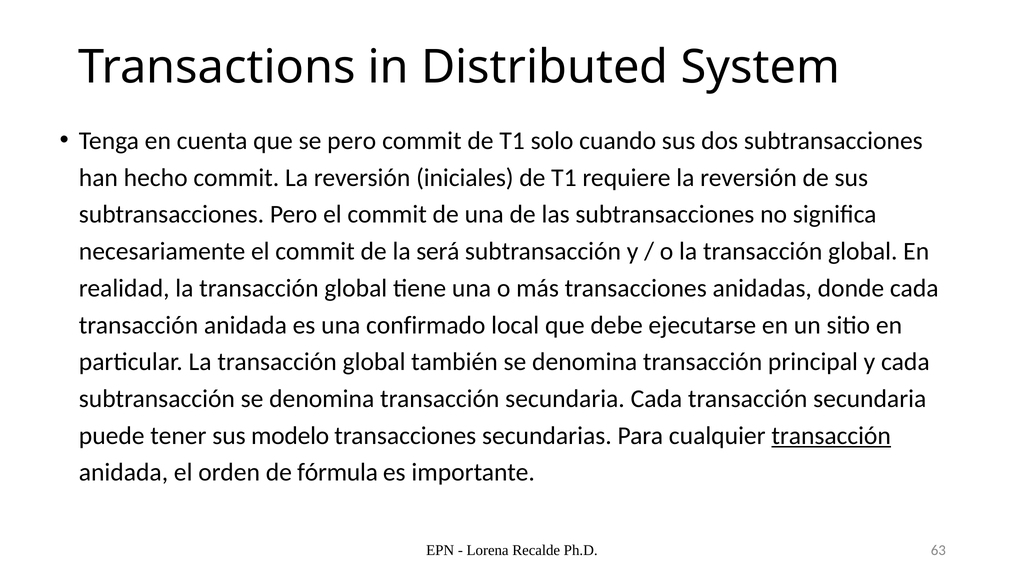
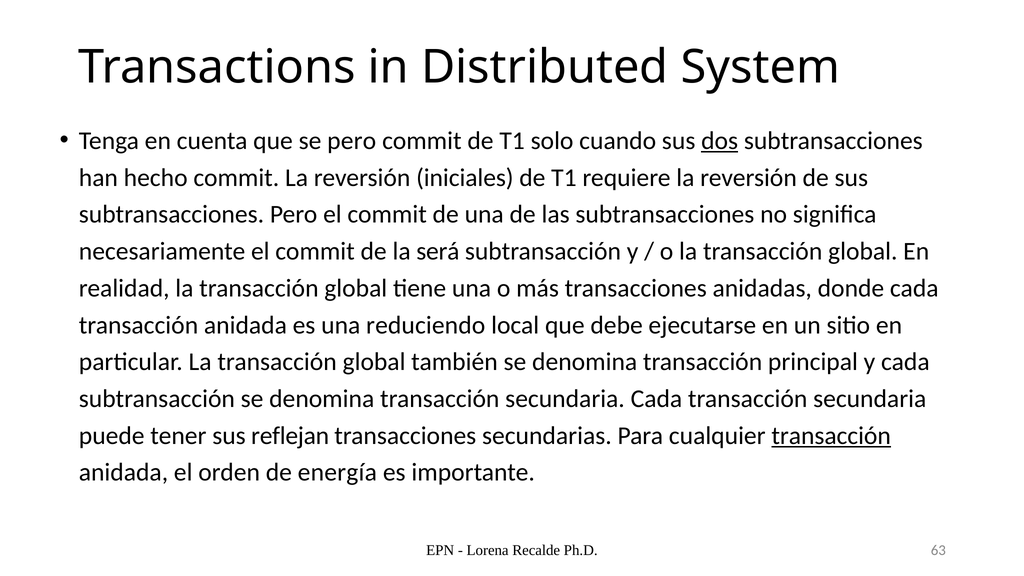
dos underline: none -> present
confirmado: confirmado -> reduciendo
modelo: modelo -> reflejan
fórmula: fórmula -> energía
